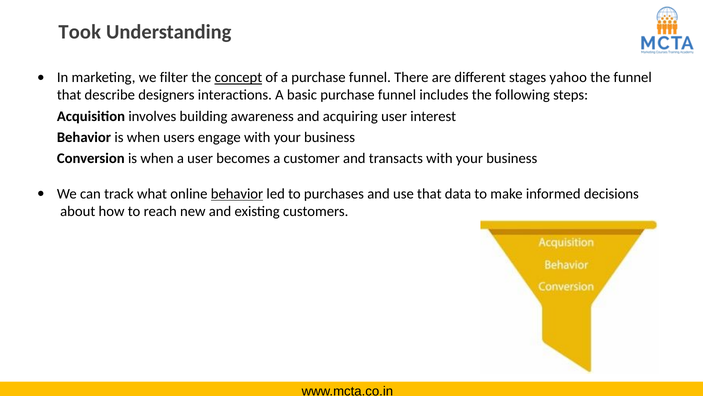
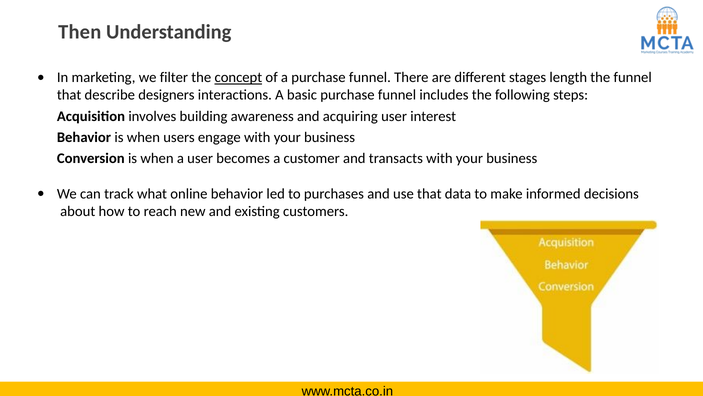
Took: Took -> Then
yahoo: yahoo -> length
behavior underline: present -> none
